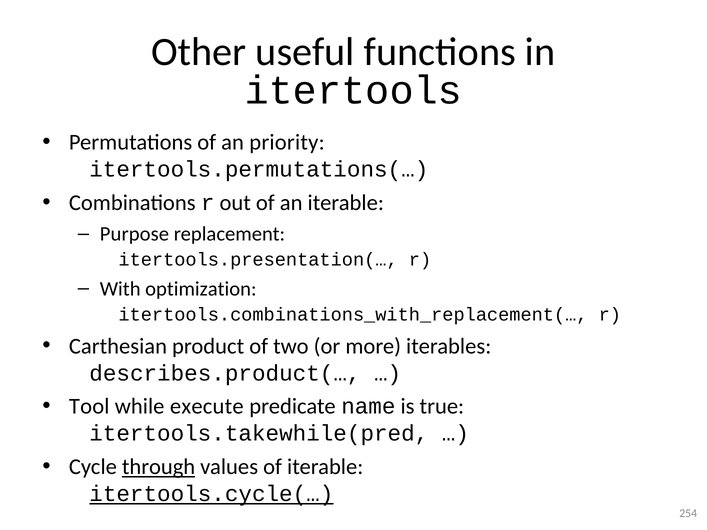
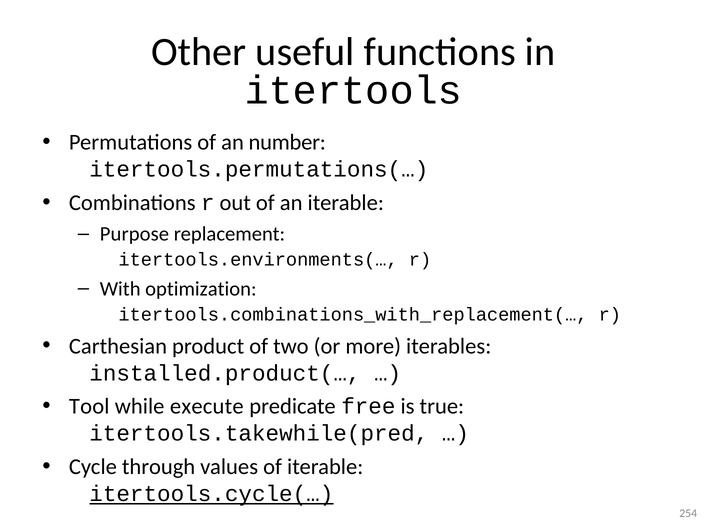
priority: priority -> number
itertools.presentation(…: itertools.presentation(… -> itertools.environments(…
describes.product(…: describes.product(… -> installed.product(…
name: name -> free
through underline: present -> none
